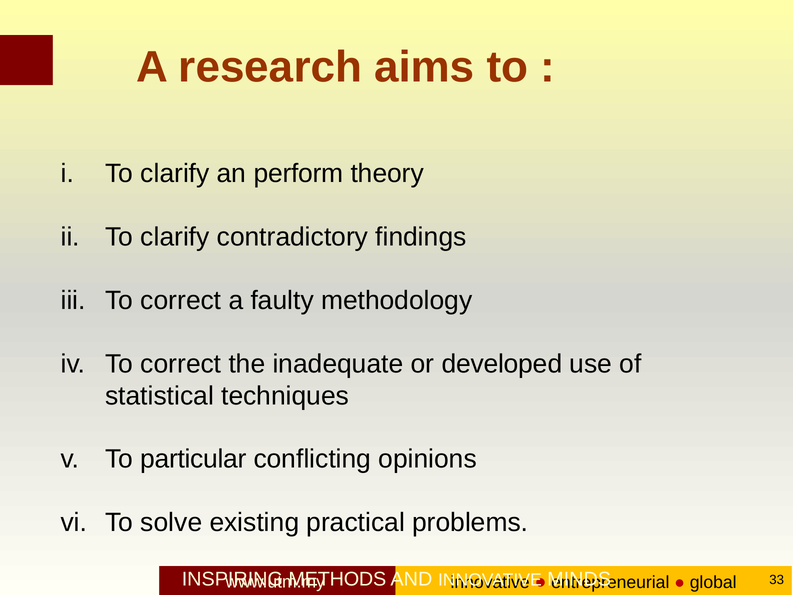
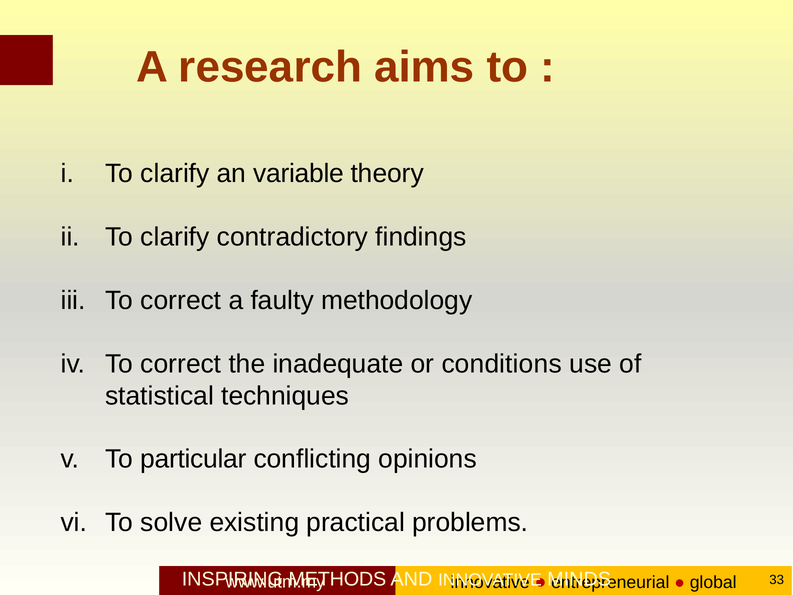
perform: perform -> variable
developed: developed -> conditions
